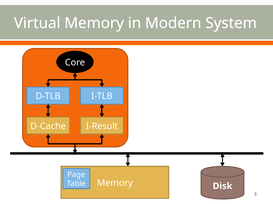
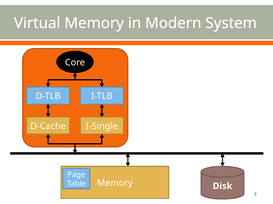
I-Result: I-Result -> I-Single
